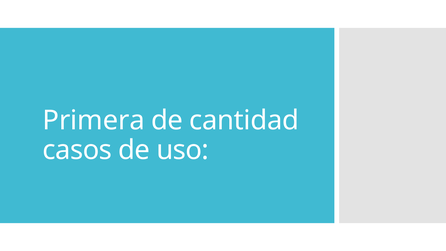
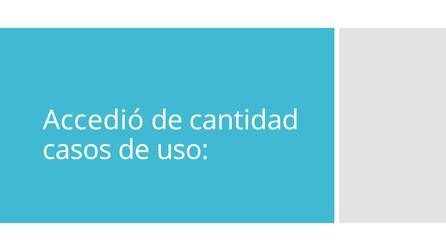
Primera: Primera -> Accedió
